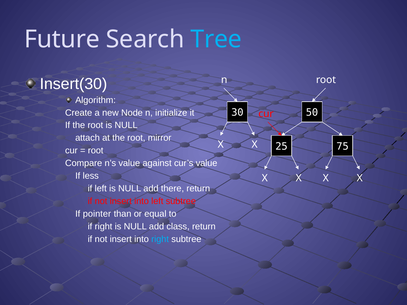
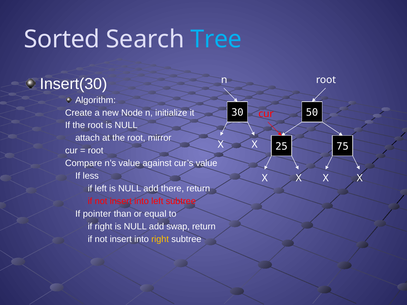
Future: Future -> Sorted
class: class -> swap
right at (160, 239) colour: light blue -> yellow
